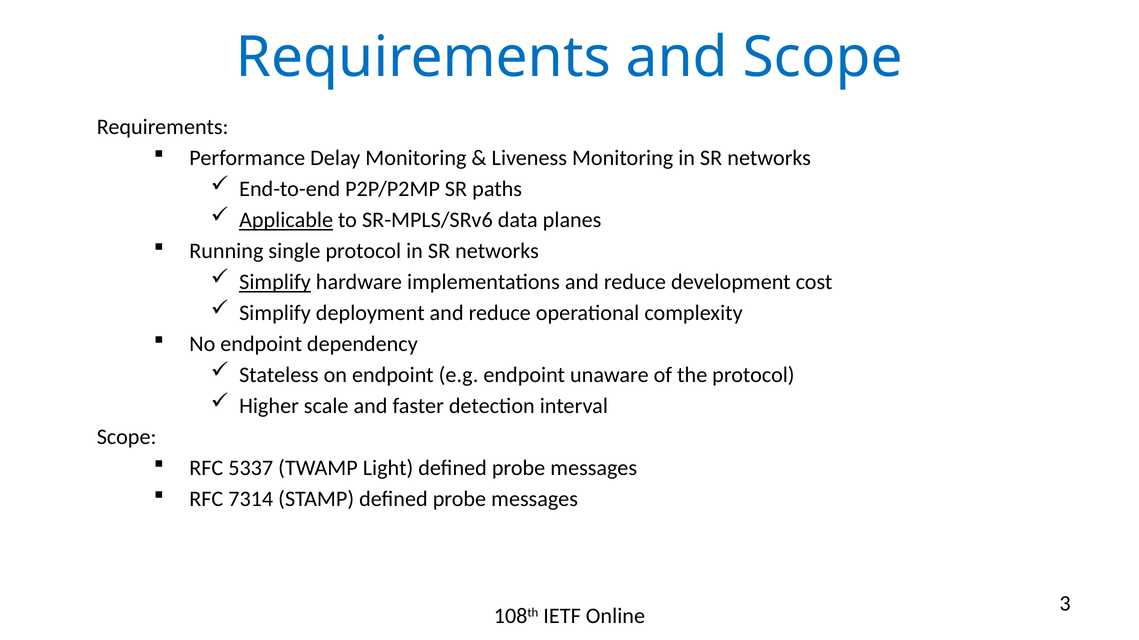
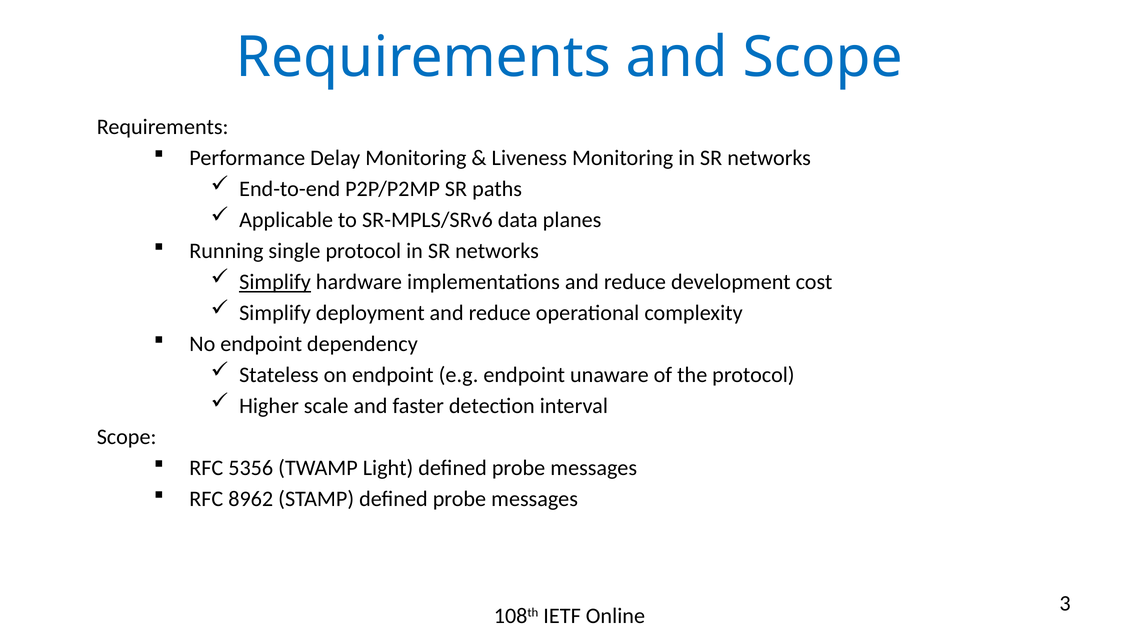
Applicable underline: present -> none
5337: 5337 -> 5356
7314: 7314 -> 8962
